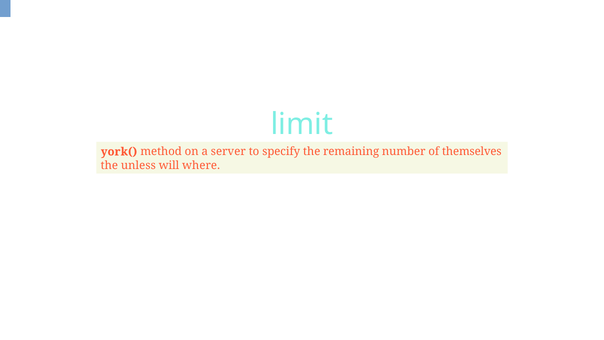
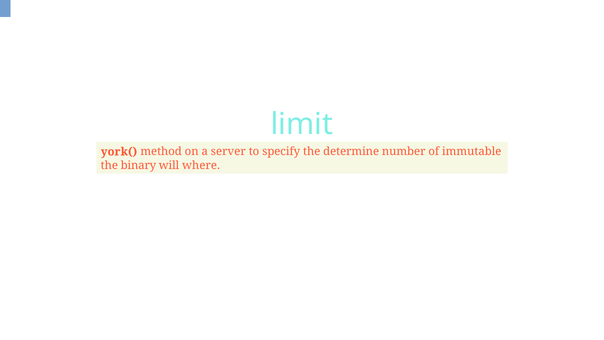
remaining: remaining -> determine
themselves: themselves -> immutable
unless: unless -> binary
